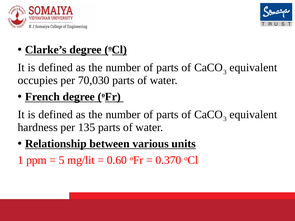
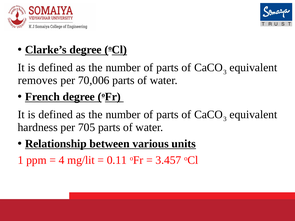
occupies: occupies -> removes
70,030: 70,030 -> 70,006
135: 135 -> 705
5: 5 -> 4
0.60: 0.60 -> 0.11
0.370: 0.370 -> 3.457
